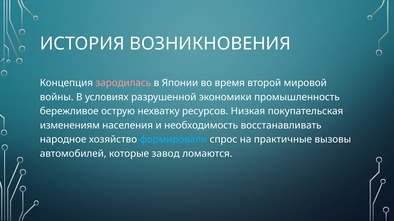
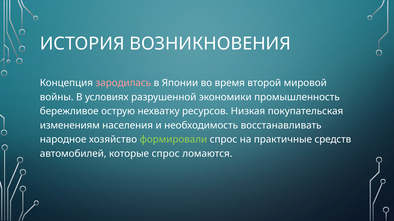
формировали colour: light blue -> light green
вызовы: вызовы -> средств
которые завод: завод -> спрос
